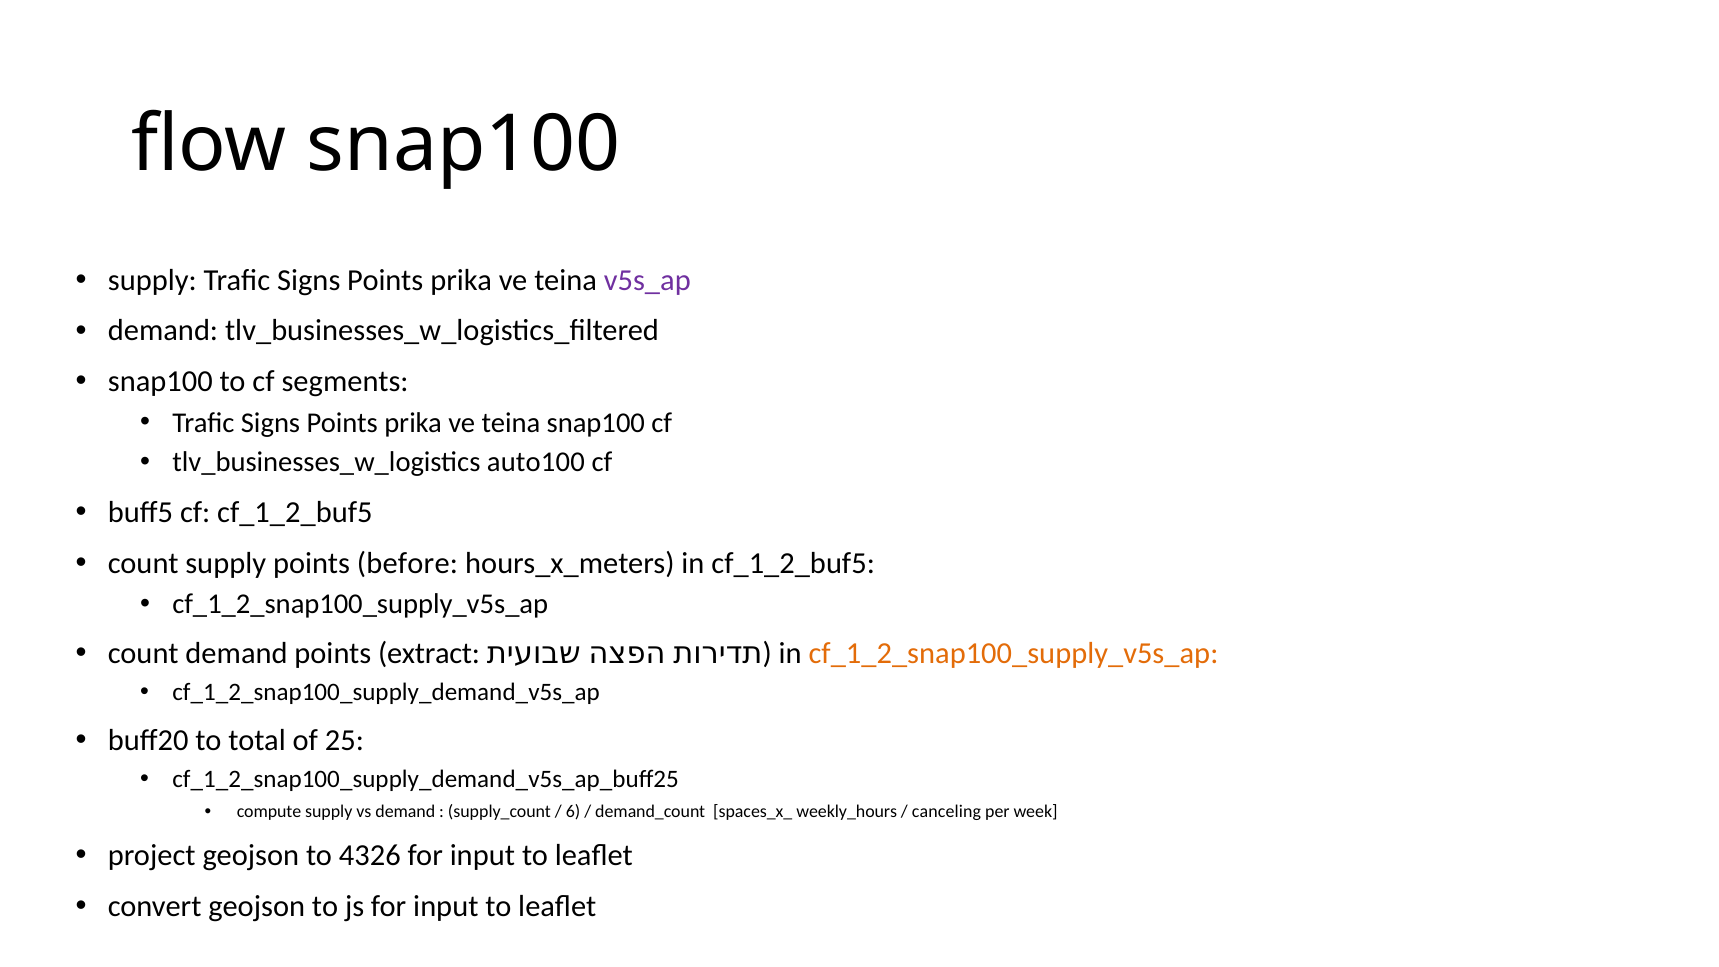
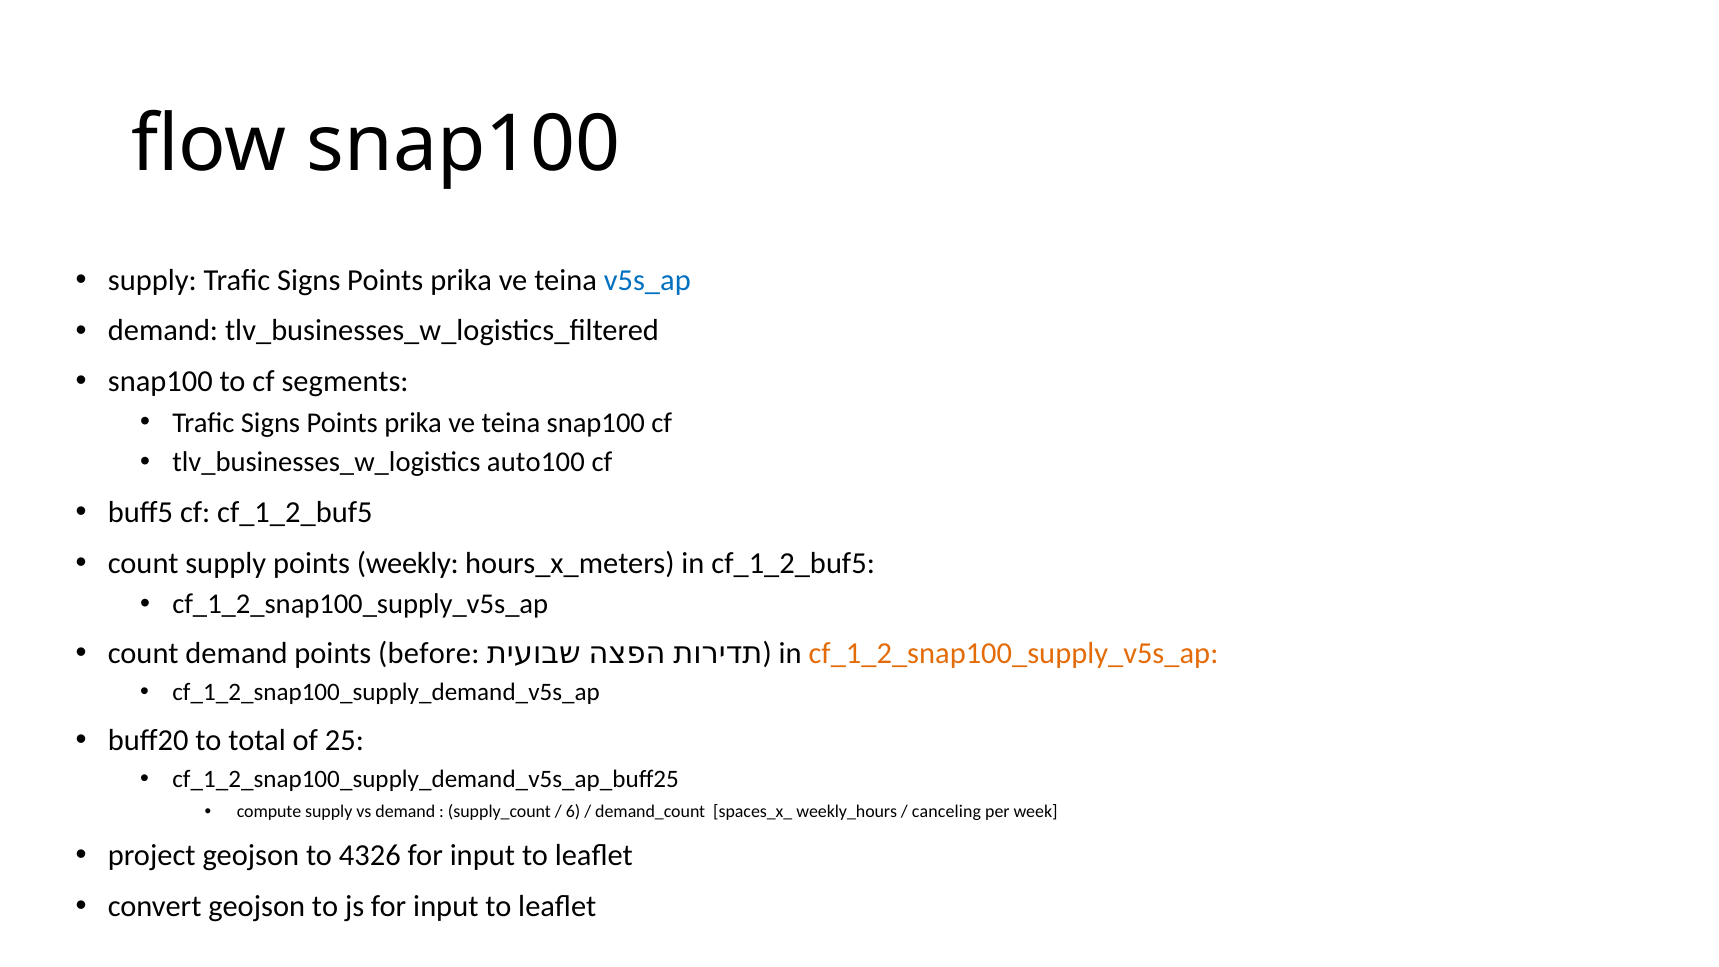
v5s_ap colour: purple -> blue
before: before -> weekly
extract: extract -> before
